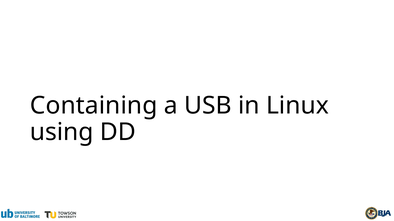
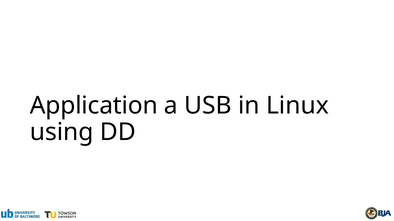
Containing: Containing -> Application
